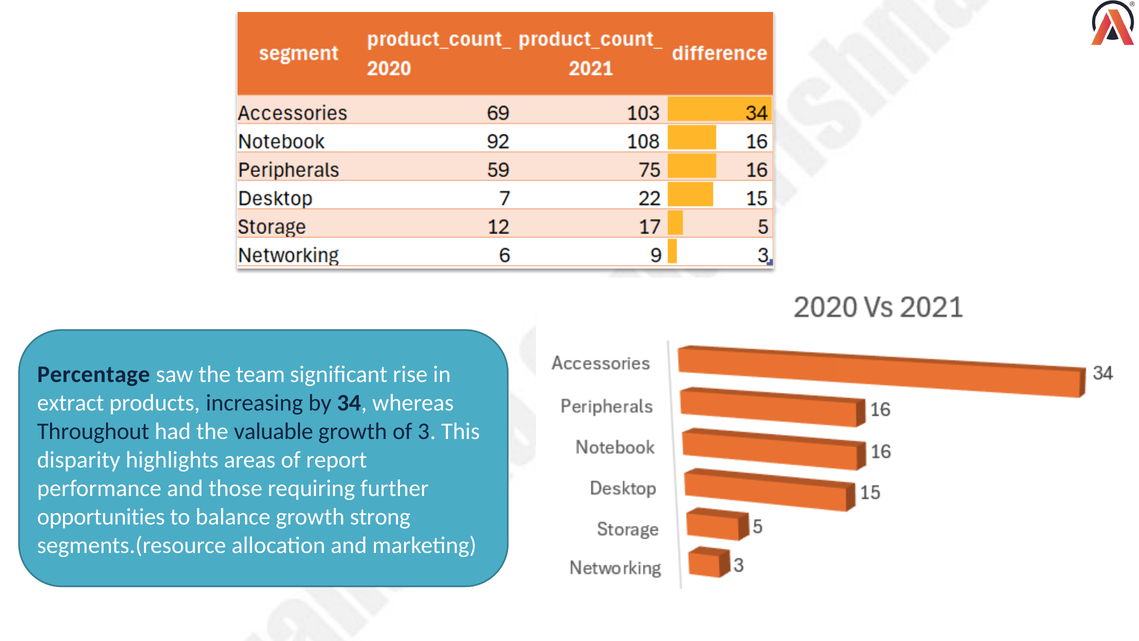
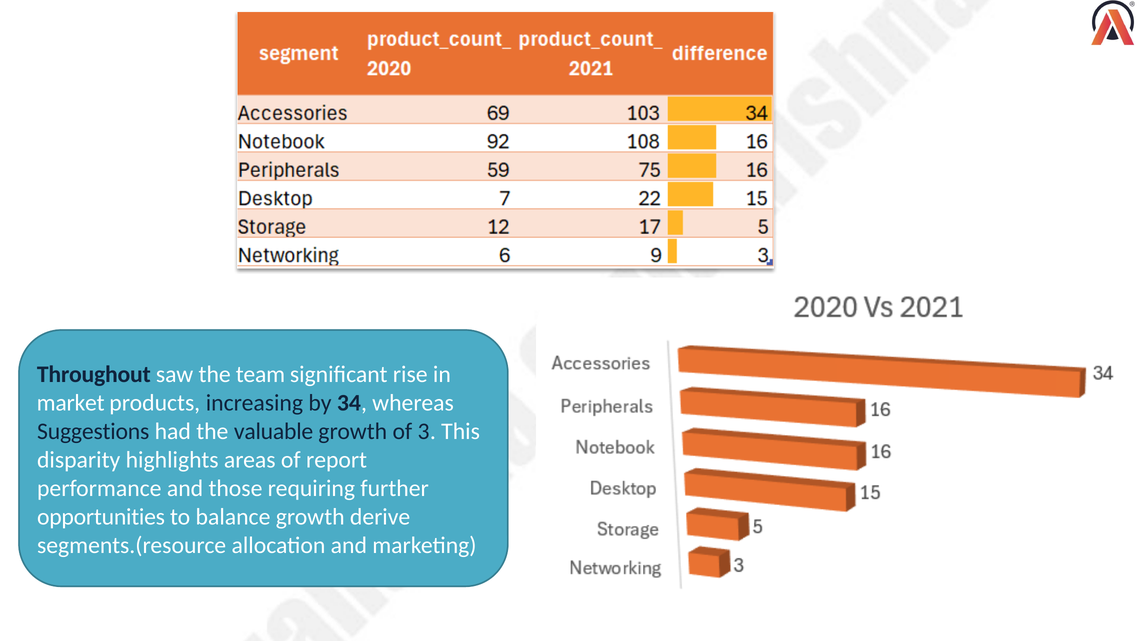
Percentage: Percentage -> Throughout
extract: extract -> market
Throughout: Throughout -> Suggestions
strong: strong -> derive
